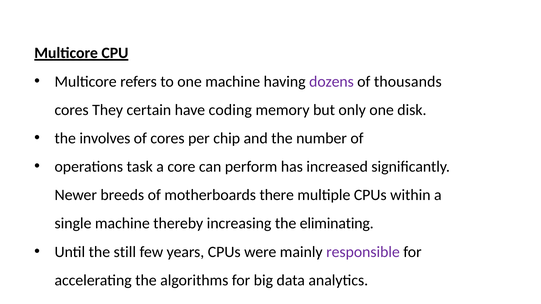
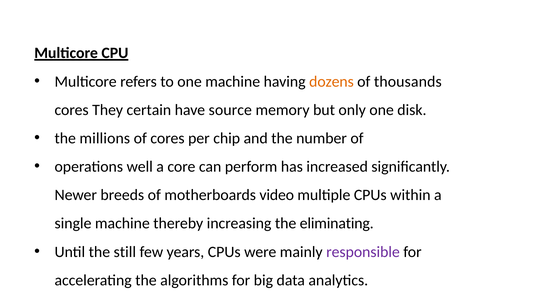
dozens colour: purple -> orange
coding: coding -> source
involves: involves -> millions
task: task -> well
there: there -> video
